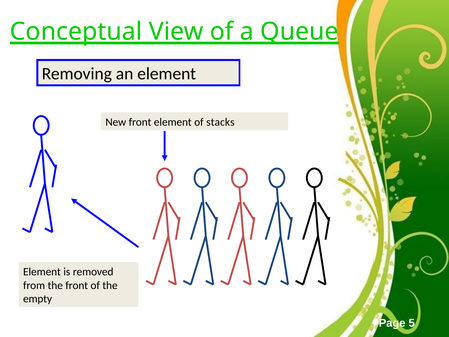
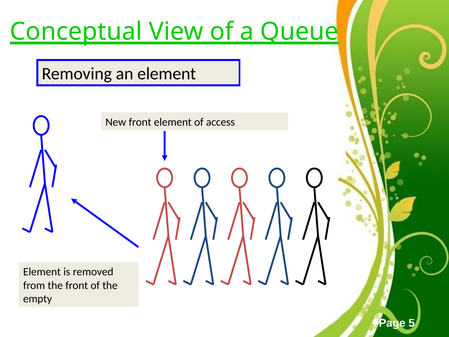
stacks: stacks -> access
